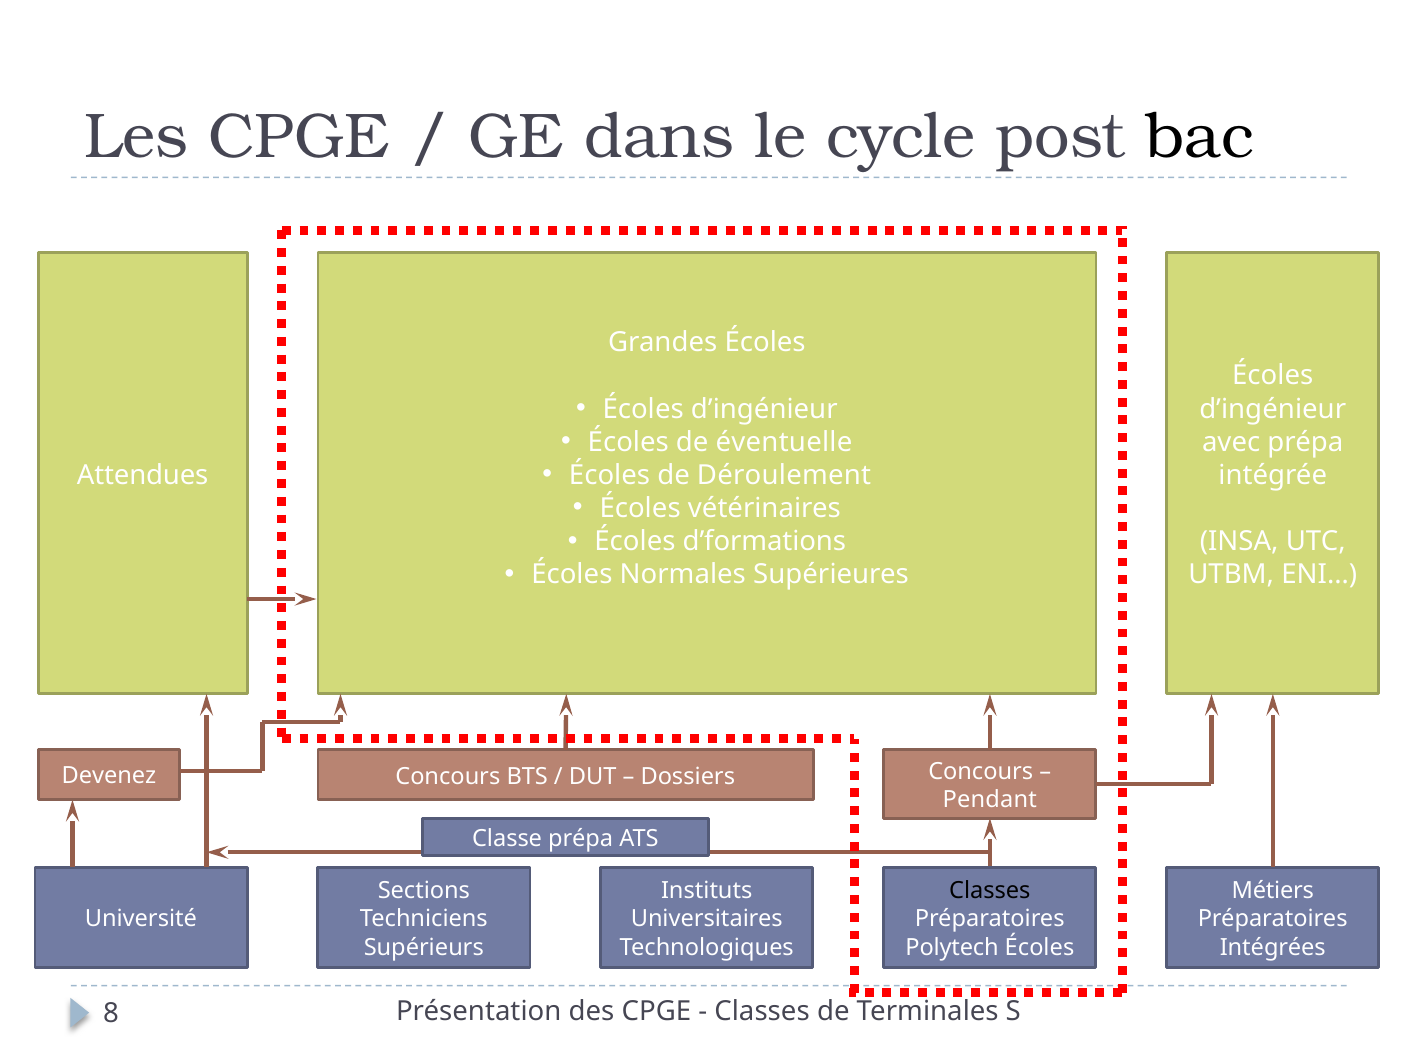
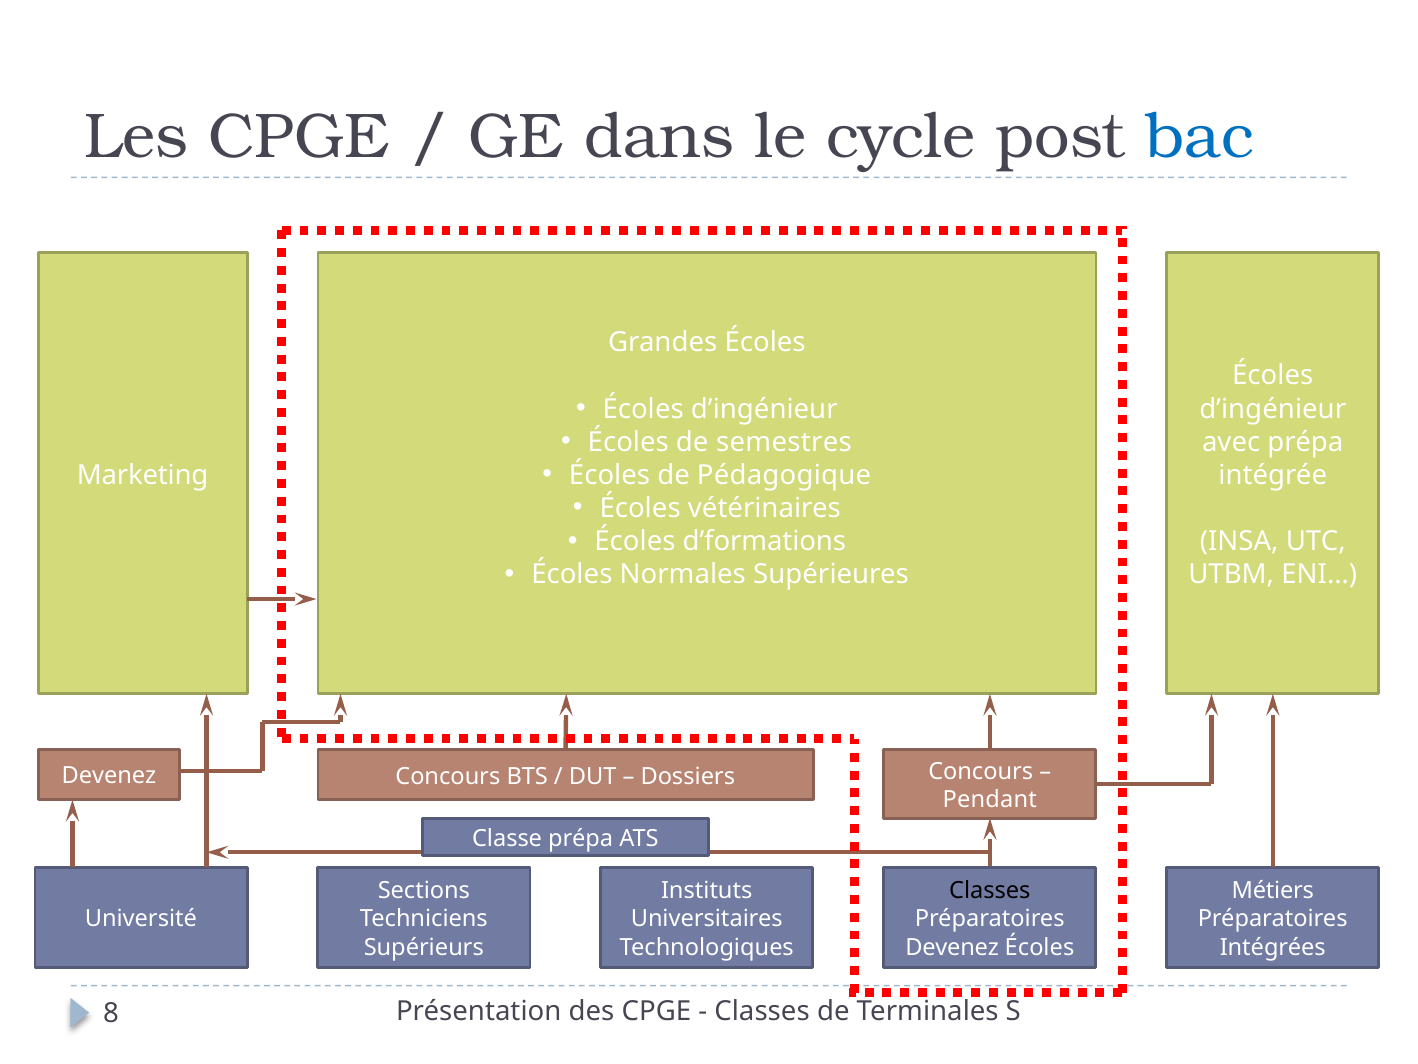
bac colour: black -> blue
éventuelle: éventuelle -> semestres
Déroulement: Déroulement -> Pédagogique
Attendues: Attendues -> Marketing
Polytech at (952, 947): Polytech -> Devenez
